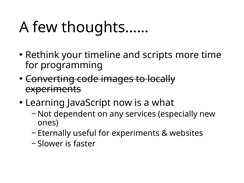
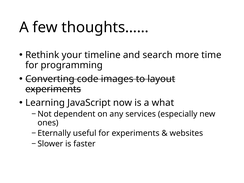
scripts: scripts -> search
locally: locally -> layout
